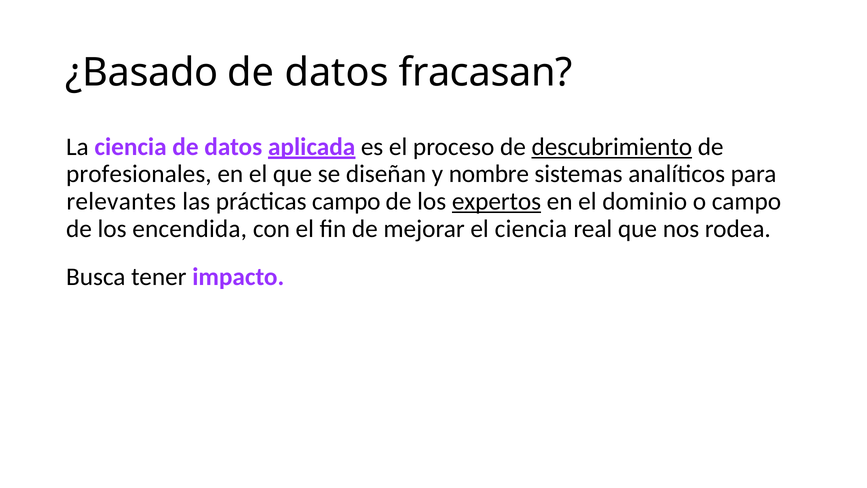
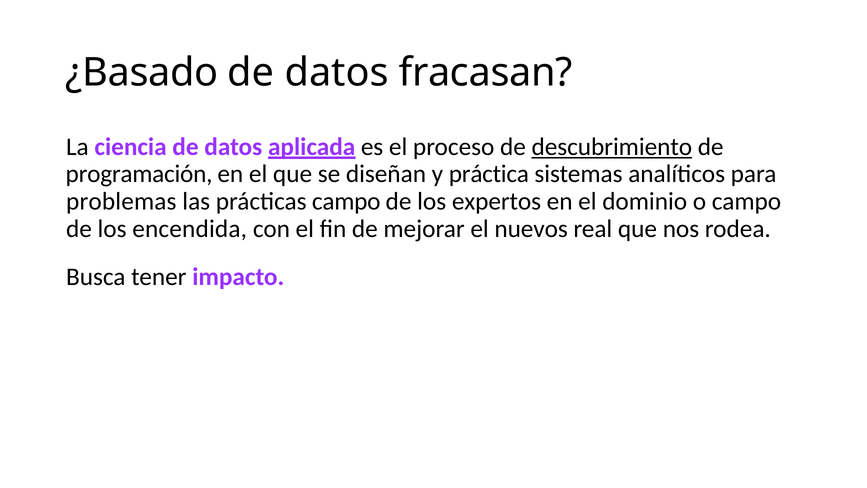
profesionales: profesionales -> programación
nombre: nombre -> práctica
relevantes: relevantes -> problemas
expertos underline: present -> none
el ciencia: ciencia -> nuevos
